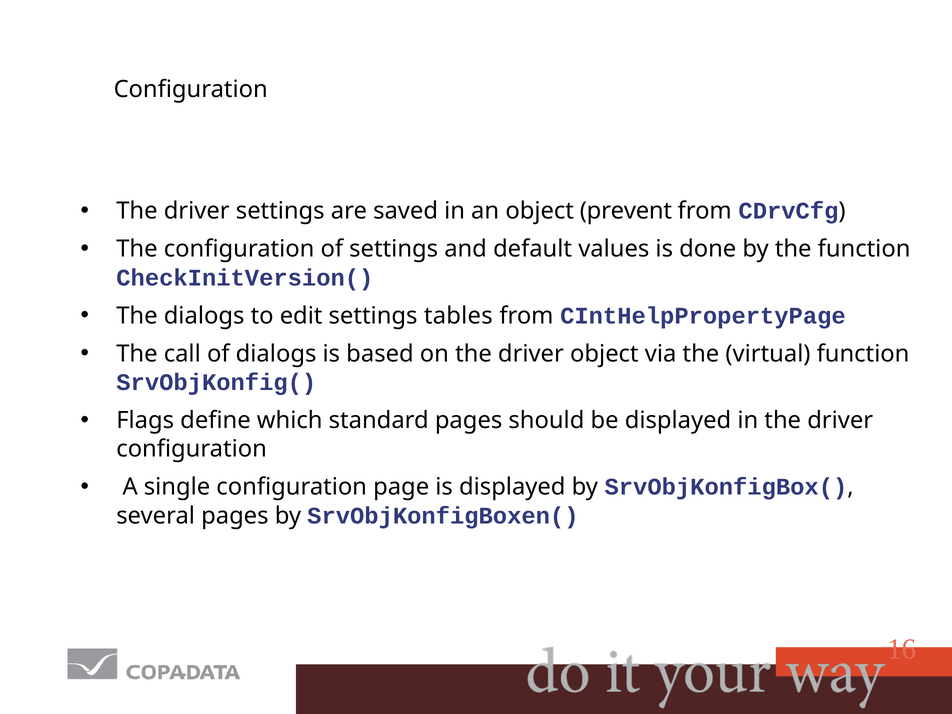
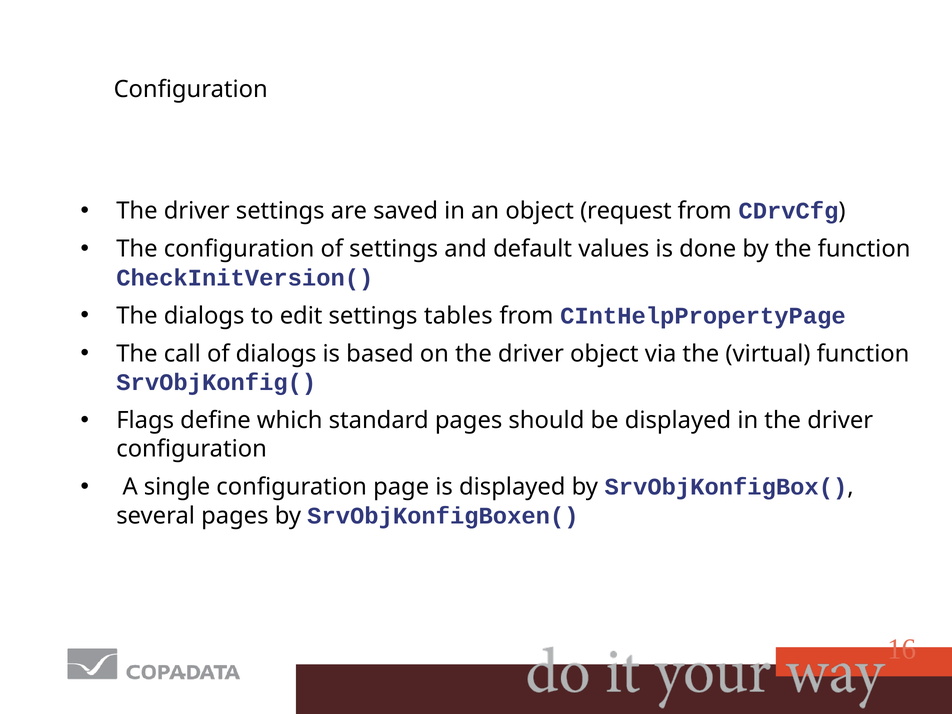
prevent: prevent -> request
